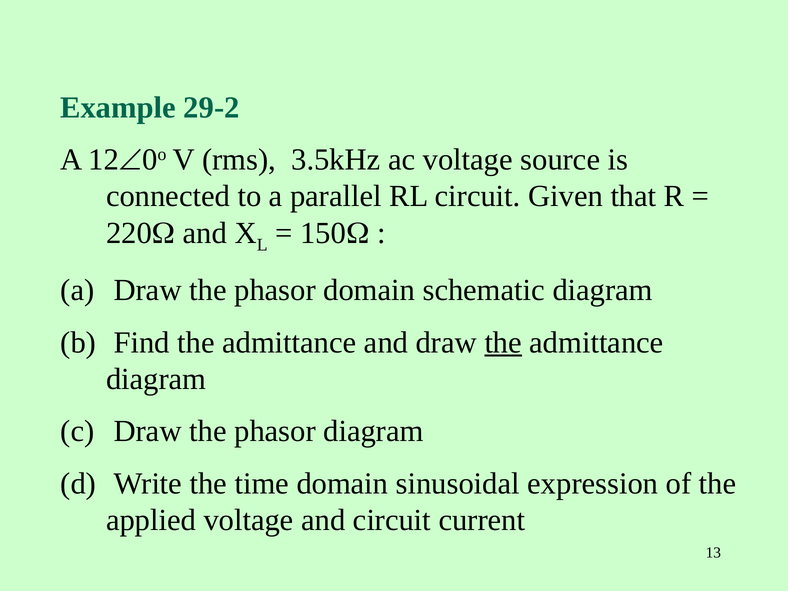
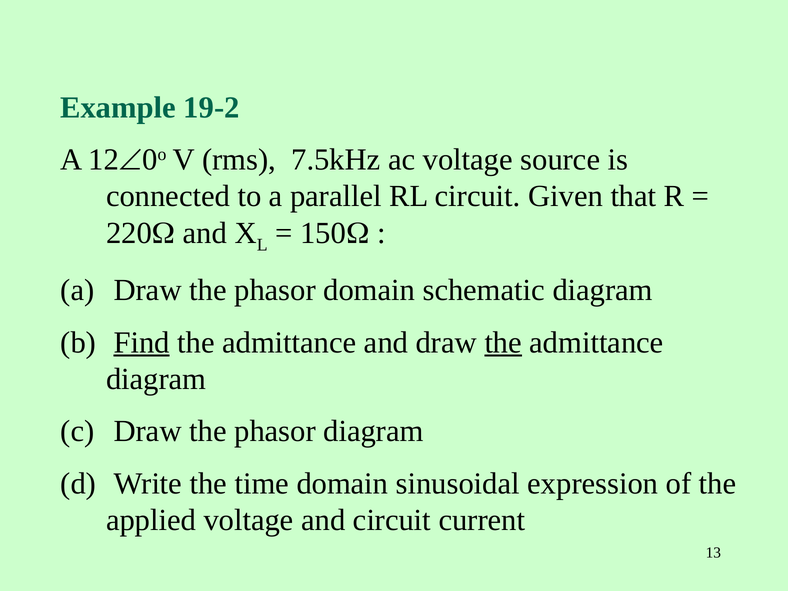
29-2: 29-2 -> 19-2
3.5kHz: 3.5kHz -> 7.5kHz
Find underline: none -> present
